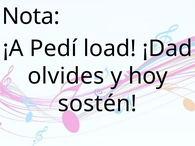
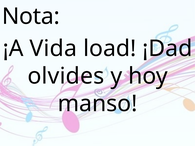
Pedí: Pedí -> Vida
sostén: sostén -> manso
